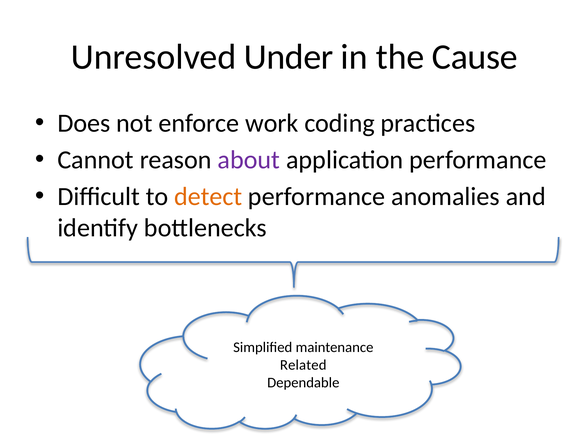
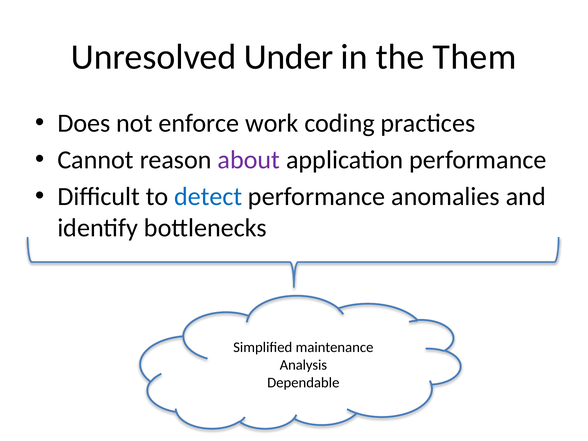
Cause: Cause -> Them
detect colour: orange -> blue
Related: Related -> Analysis
